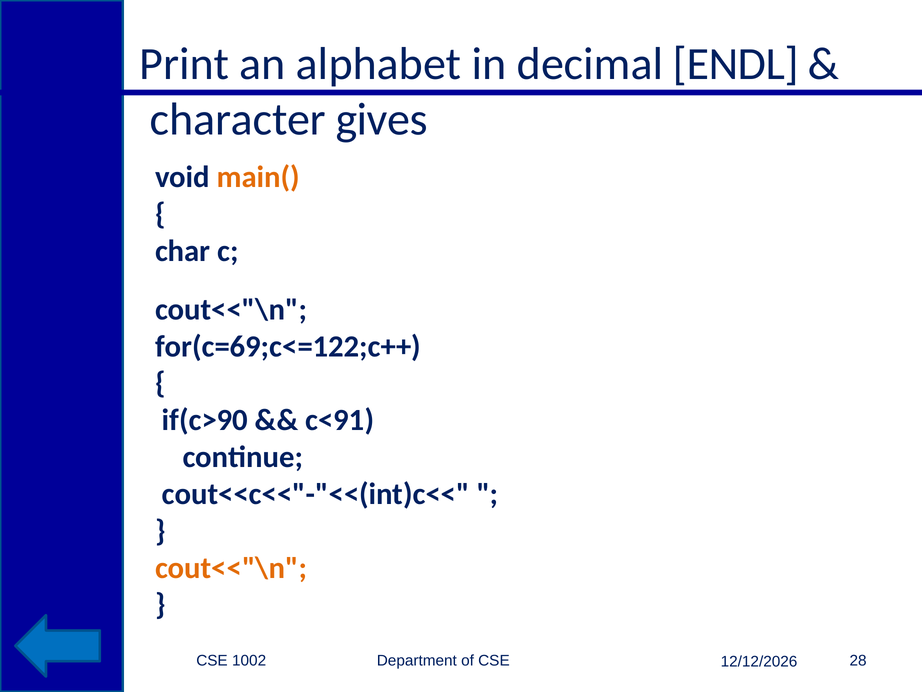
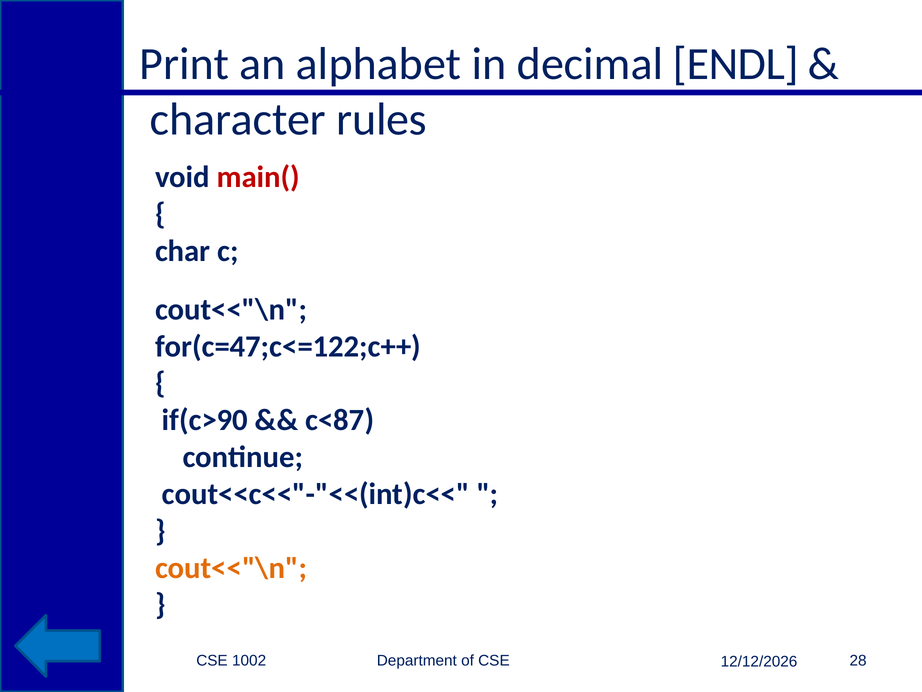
gives: gives -> rules
main( colour: orange -> red
for(c=69;c<=122;c++: for(c=69;c<=122;c++ -> for(c=47;c<=122;c++
c<91: c<91 -> c<87
